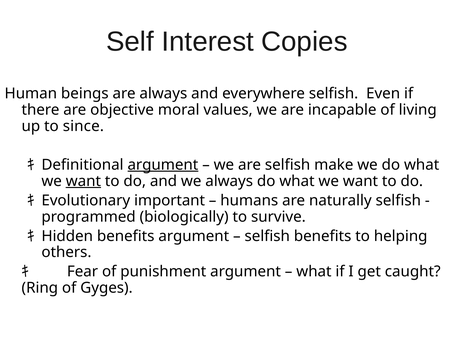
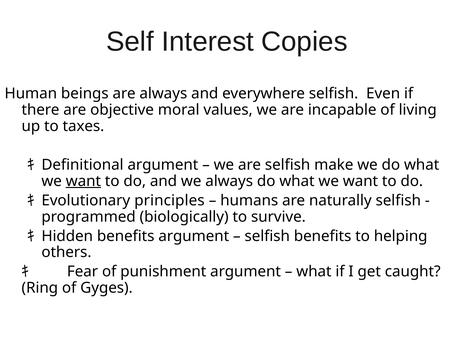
since: since -> taxes
argument at (163, 165) underline: present -> none
important: important -> principles
